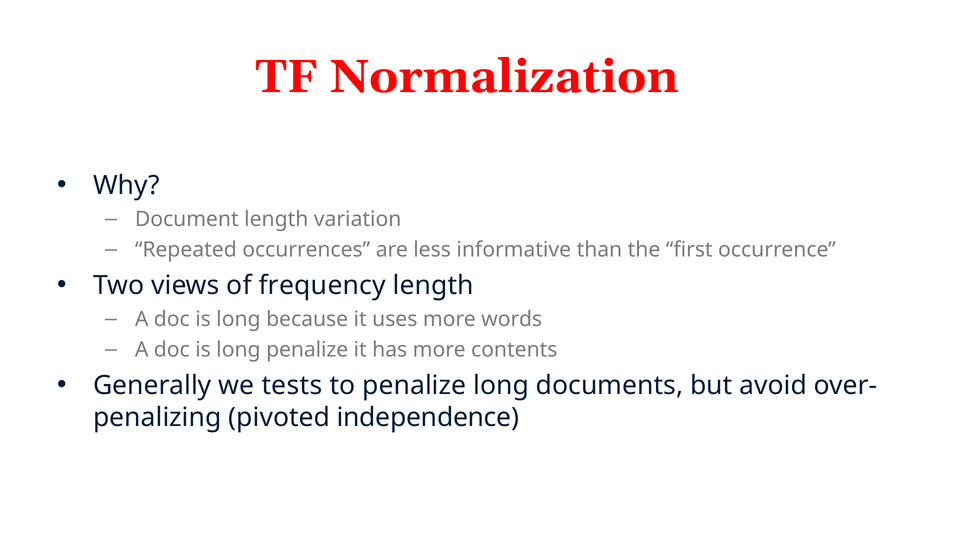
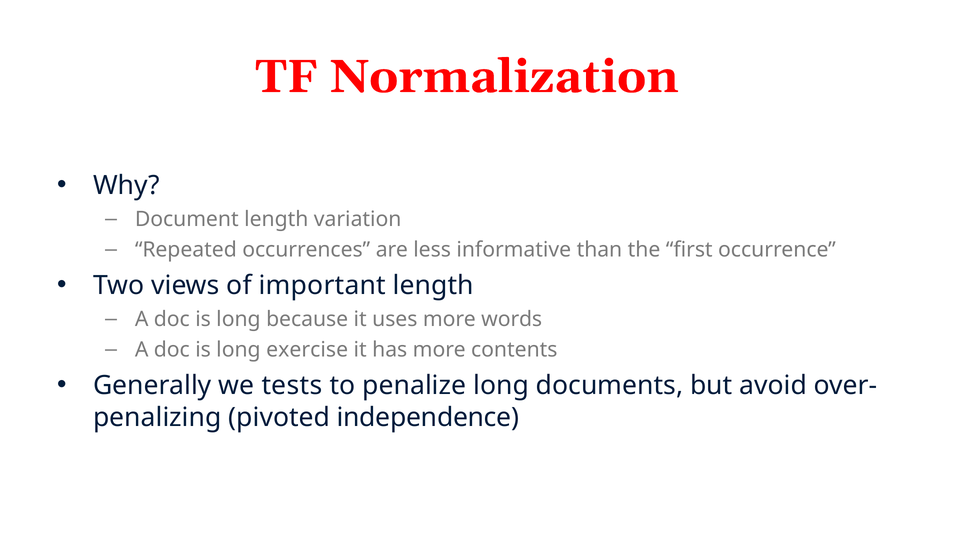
frequency: frequency -> important
long penalize: penalize -> exercise
